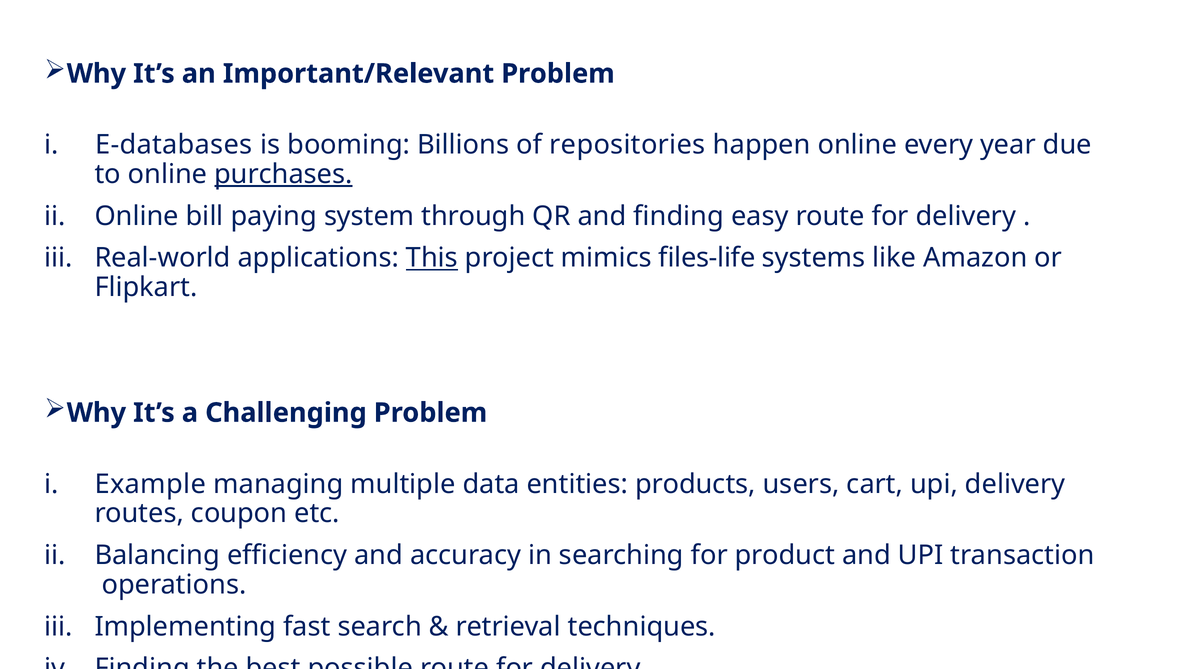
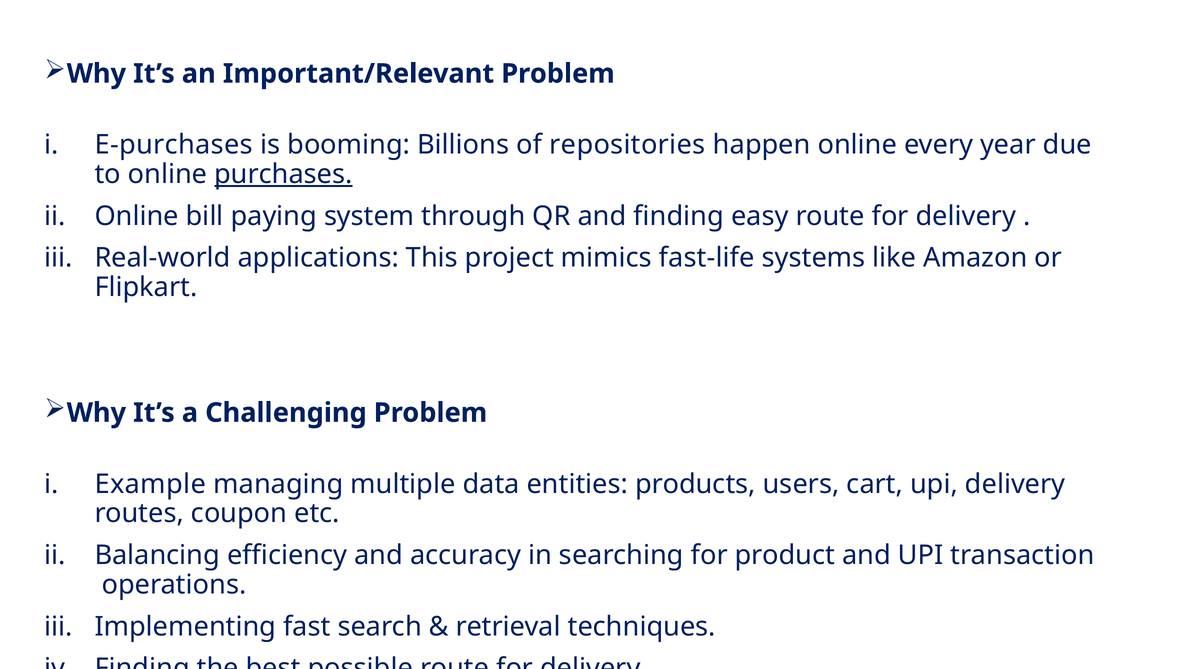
E-databases: E-databases -> E-purchases
This underline: present -> none
files-life: files-life -> fast-life
